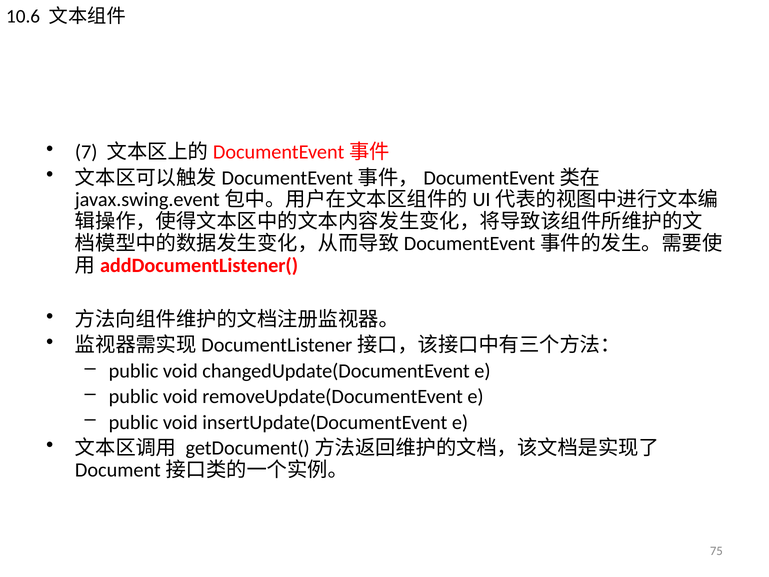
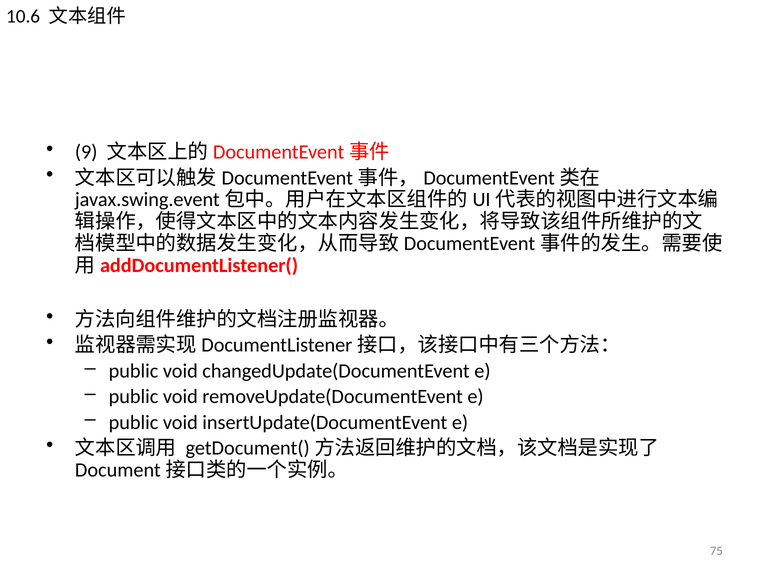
7: 7 -> 9
